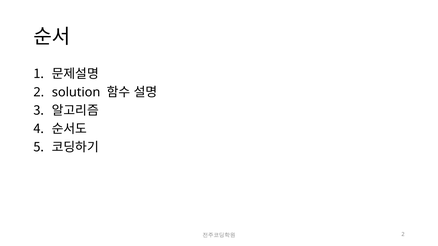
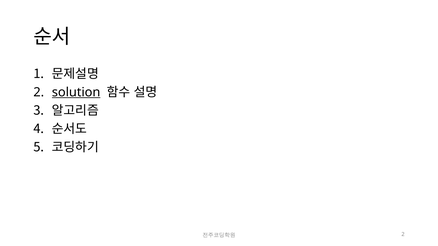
solution underline: none -> present
